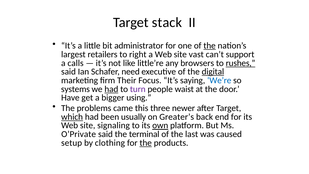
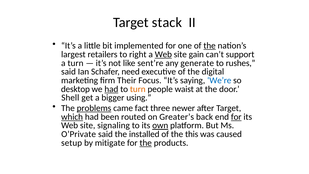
administrator: administrator -> implemented
Web at (163, 54) underline: none -> present
vast: vast -> gain
a calls: calls -> turn
little’re: little’re -> sent’re
browsers: browsers -> generate
rushes underline: present -> none
digital underline: present -> none
systems: systems -> desktop
turn at (138, 89) colour: purple -> orange
Have: Have -> Shell
problems underline: none -> present
this: this -> fact
usually: usually -> routed
for at (236, 117) underline: none -> present
terminal: terminal -> installed
last: last -> this
clothing: clothing -> mitigate
